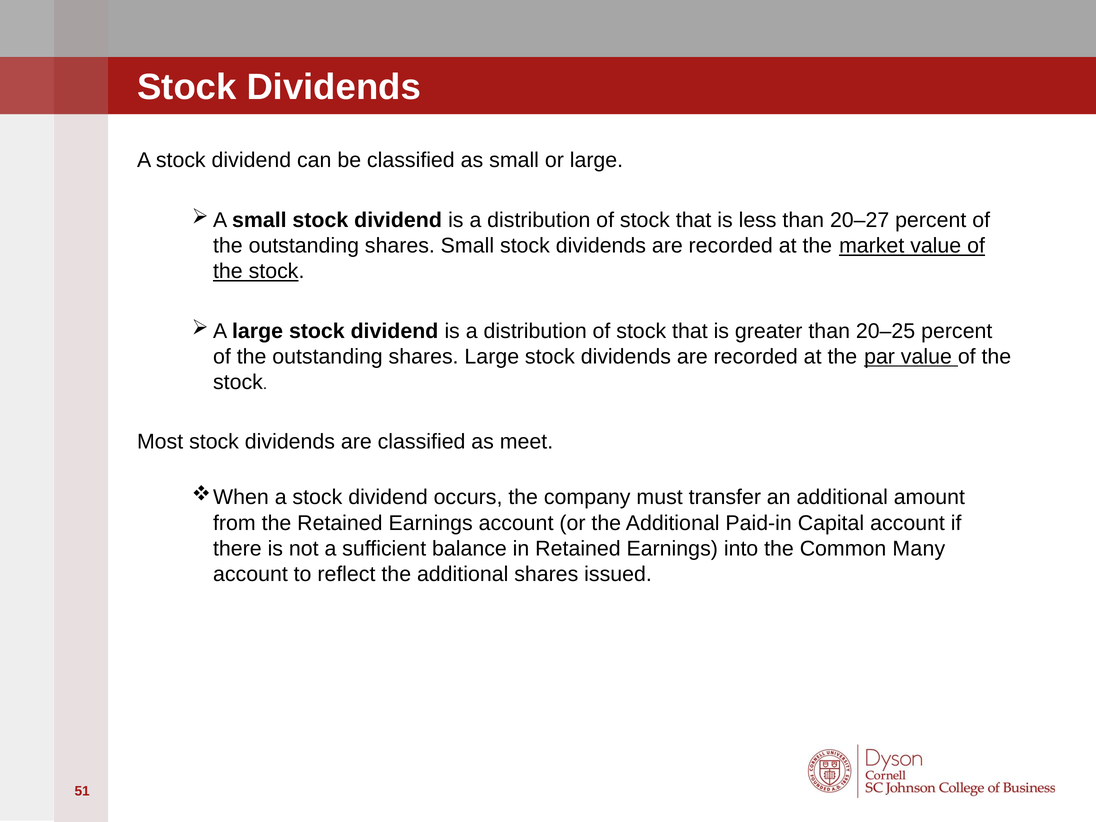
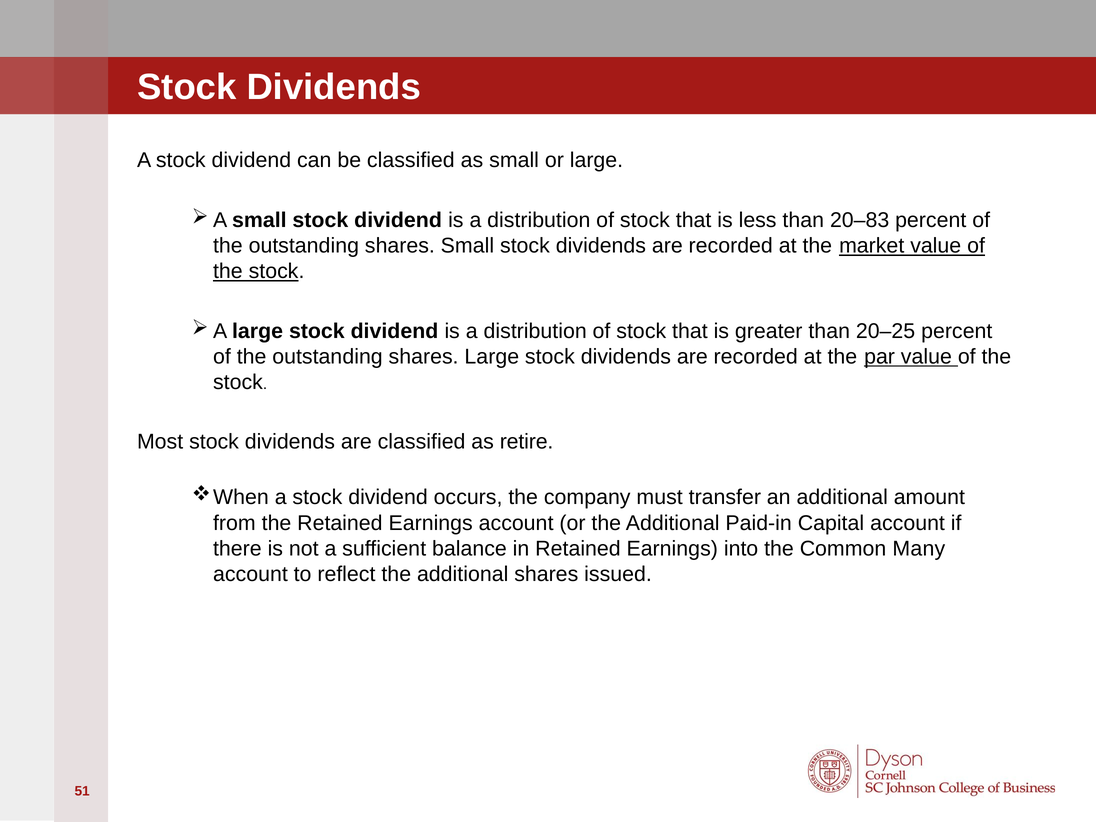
20–27: 20–27 -> 20–83
meet: meet -> retire
